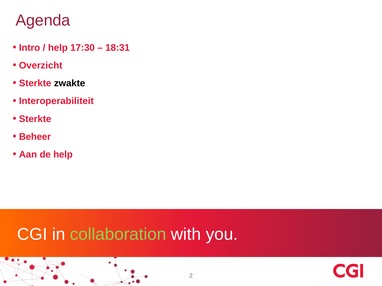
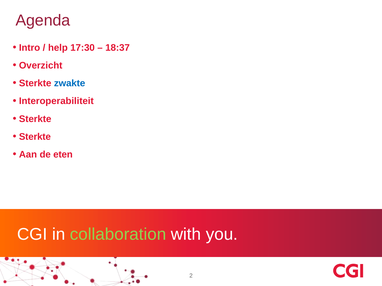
18:31: 18:31 -> 18:37
zwakte colour: black -> blue
Beheer at (35, 137): Beheer -> Sterkte
de help: help -> eten
